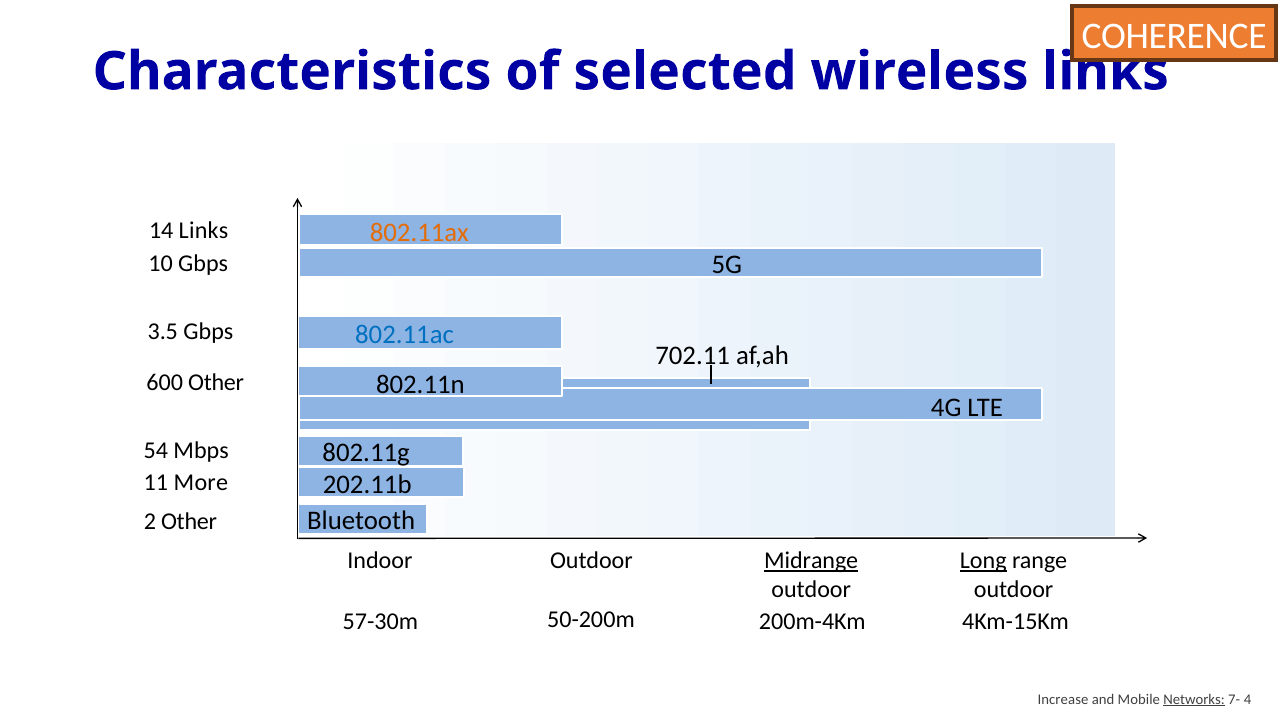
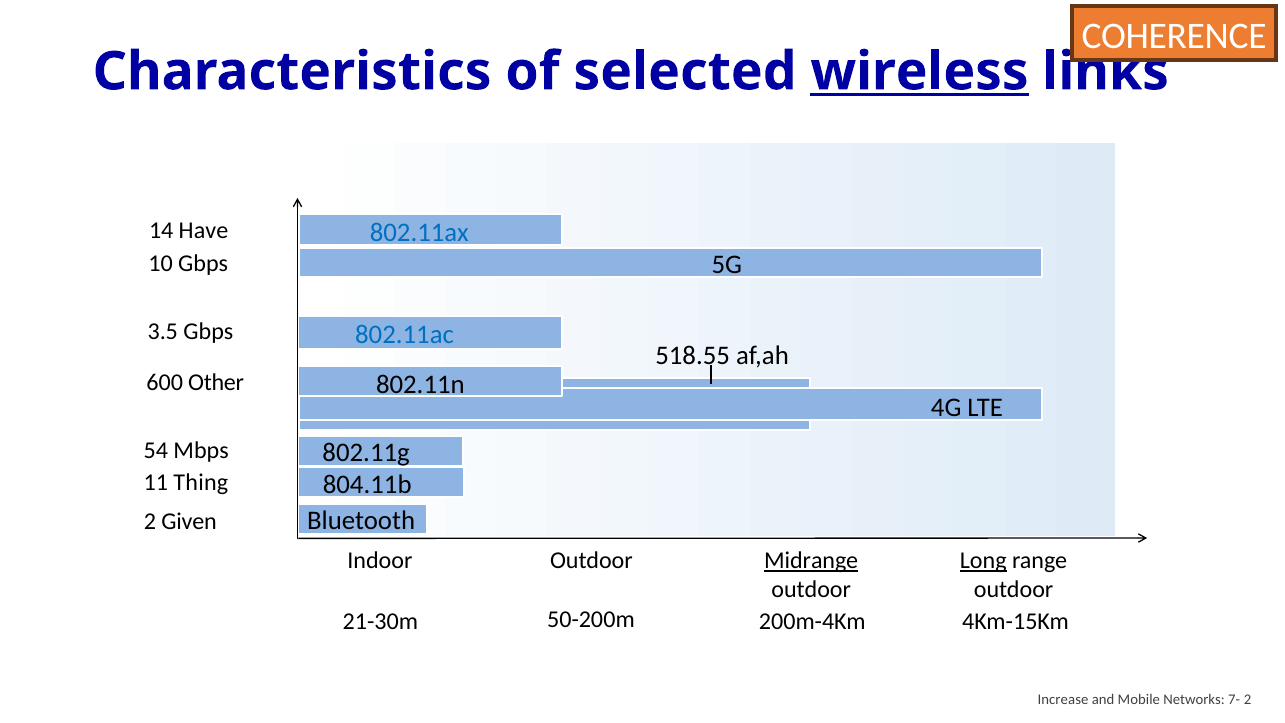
wireless underline: none -> present
14 Links: Links -> Have
802.11ax colour: orange -> blue
702.11: 702.11 -> 518.55
More: More -> Thing
202.11b: 202.11b -> 804.11b
2 Other: Other -> Given
57-30m: 57-30m -> 21-30m
Networks underline: present -> none
7- 4: 4 -> 2
